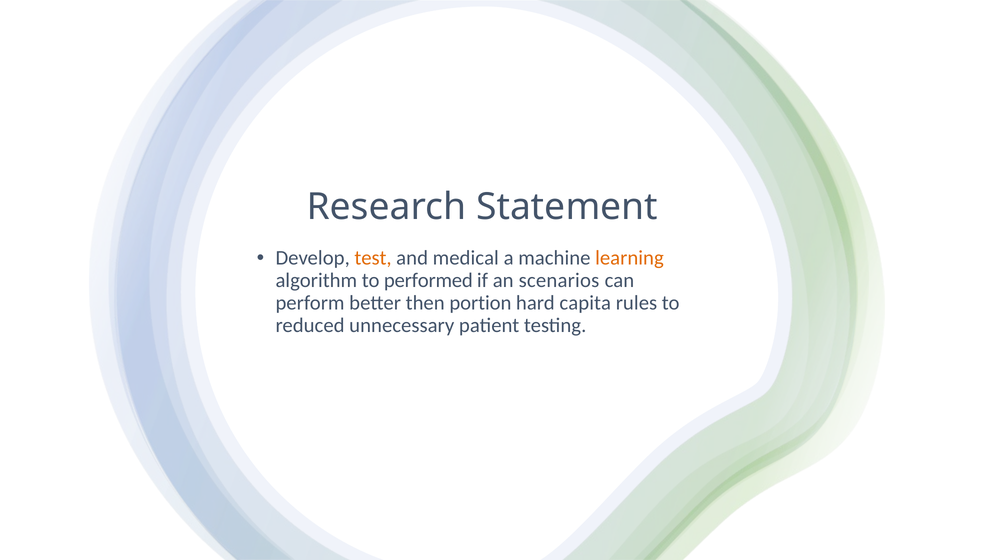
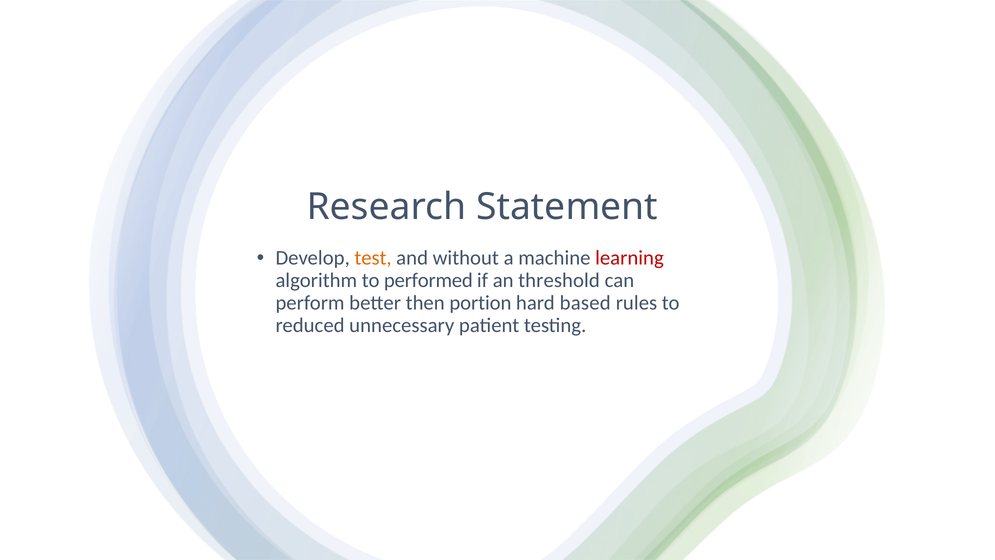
medical: medical -> without
learning colour: orange -> red
scenarios: scenarios -> threshold
capita: capita -> based
